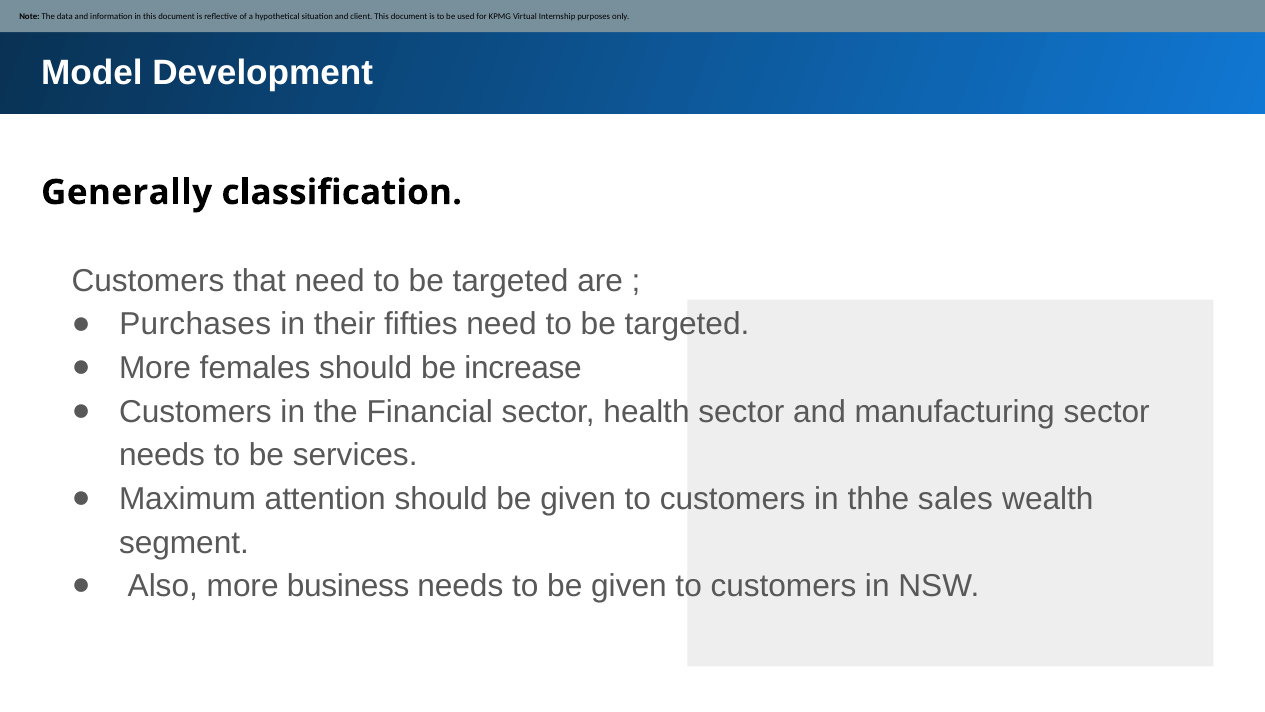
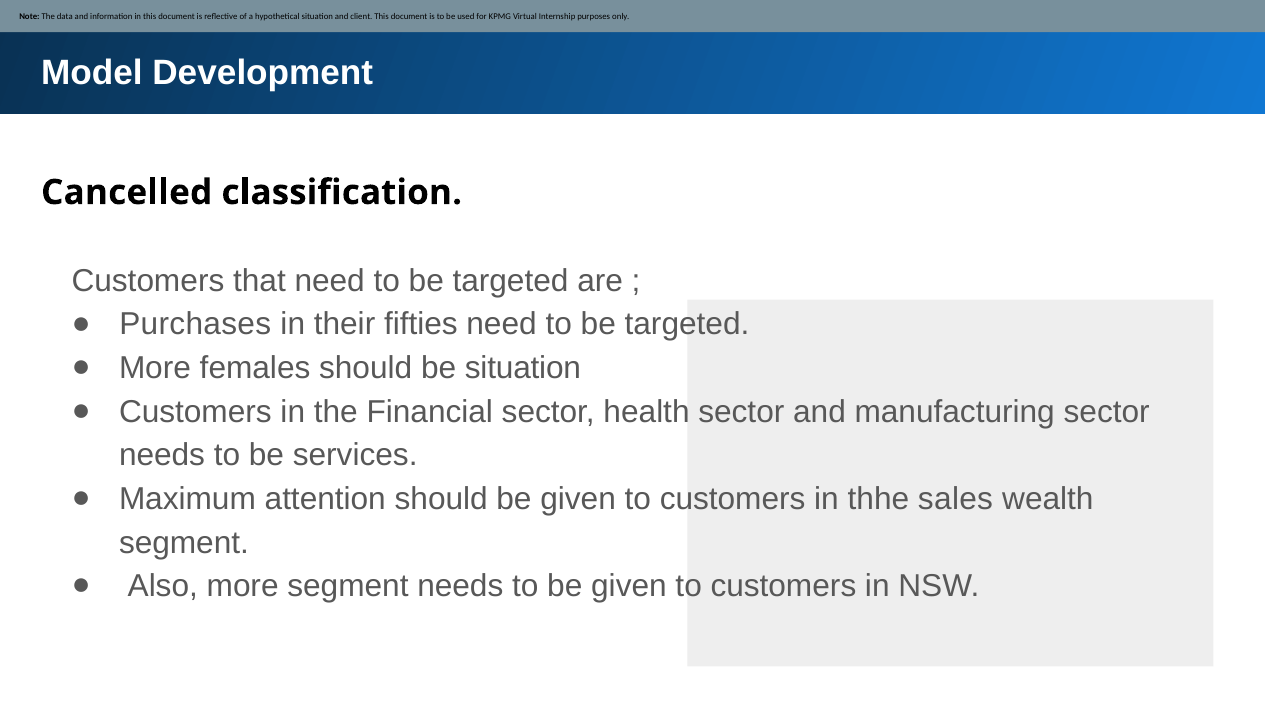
Generally: Generally -> Cancelled
be increase: increase -> situation
more business: business -> segment
